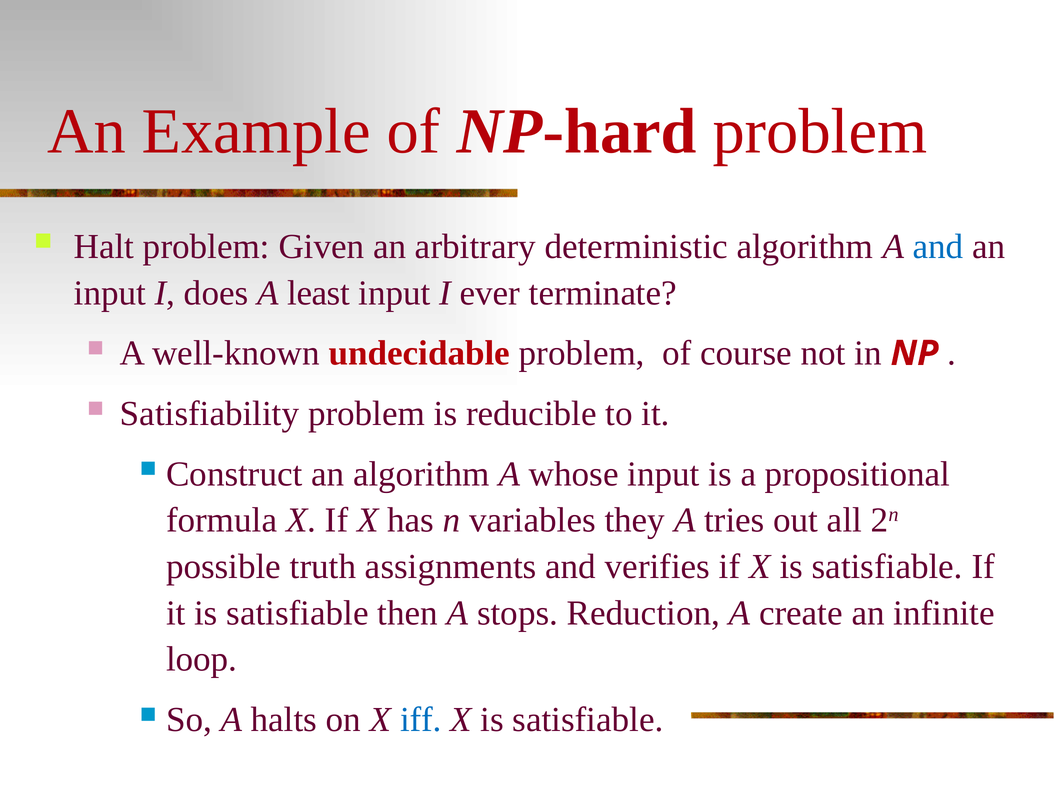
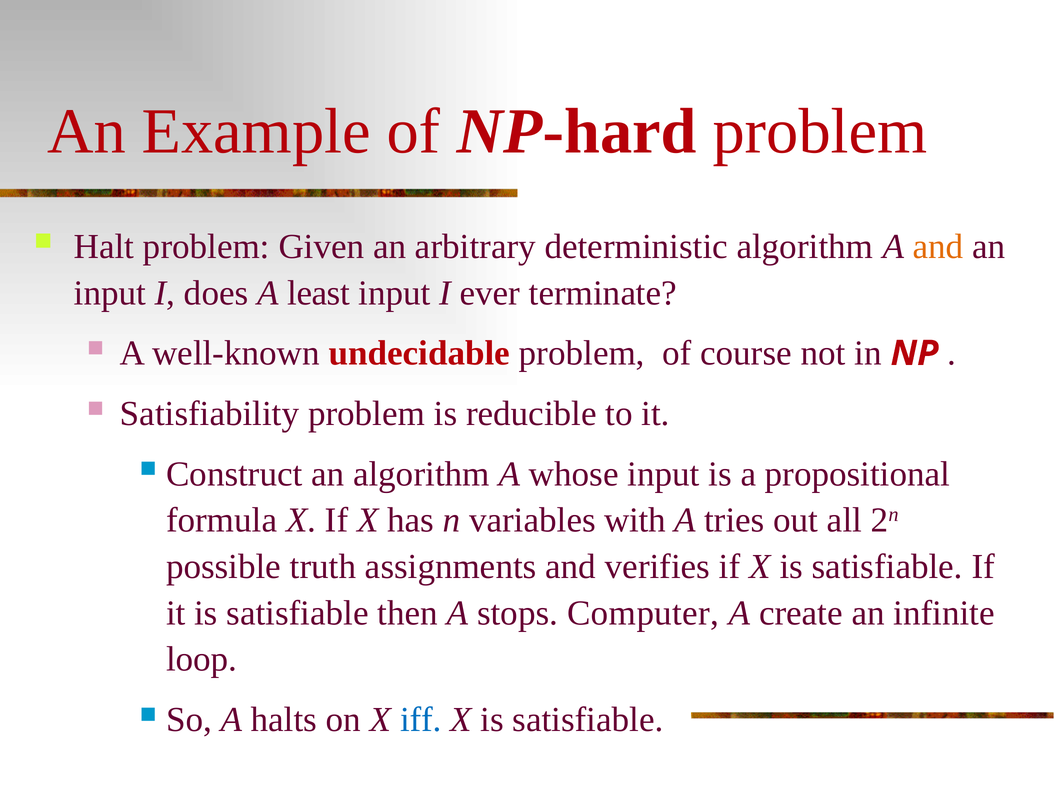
and at (938, 247) colour: blue -> orange
they: they -> with
Reduction: Reduction -> Computer
